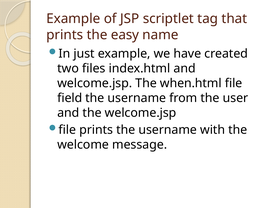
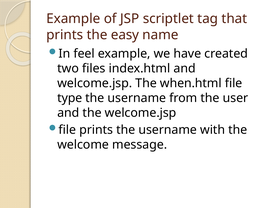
just: just -> feel
field: field -> type
